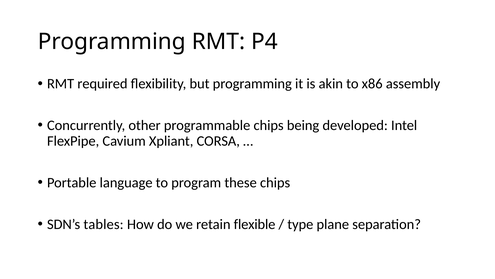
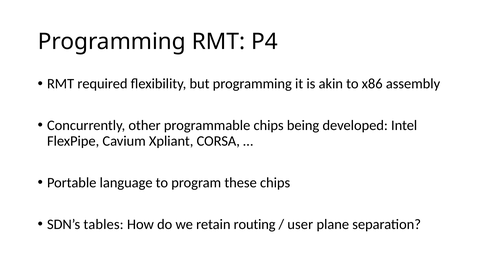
flexible: flexible -> routing
type: type -> user
